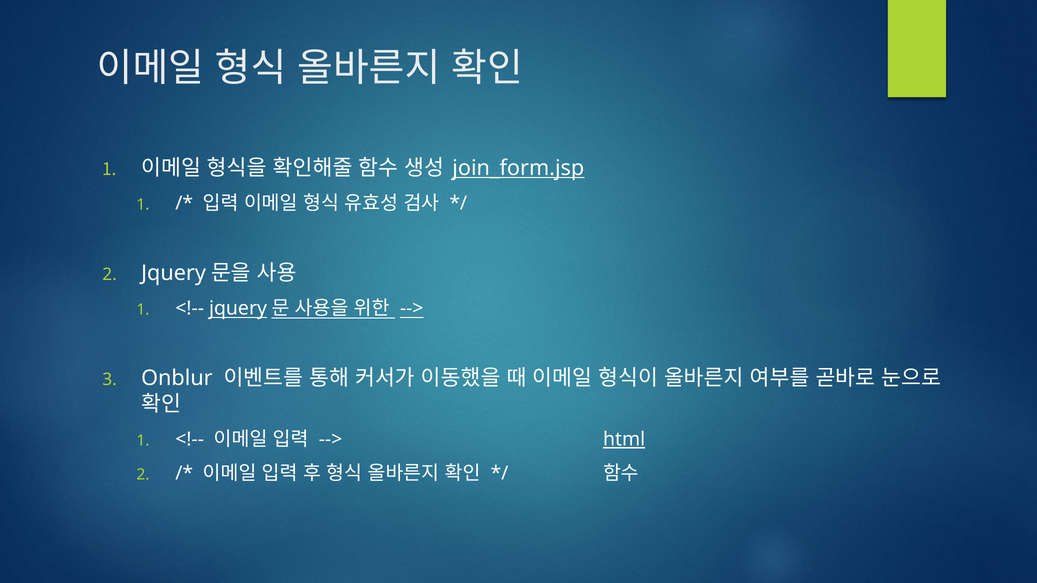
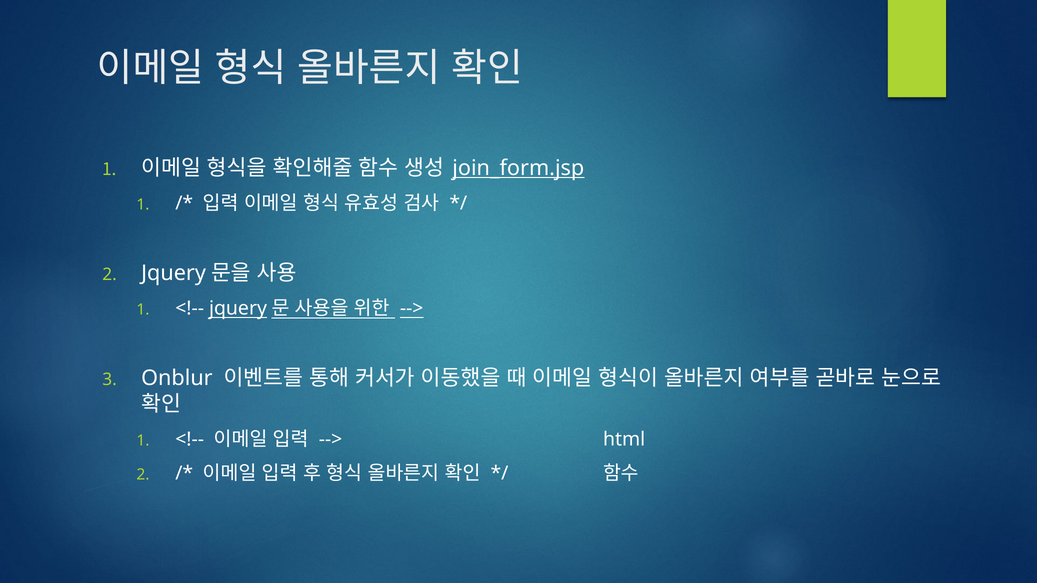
html underline: present -> none
